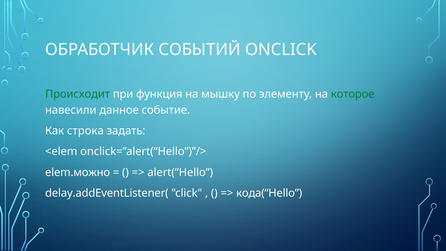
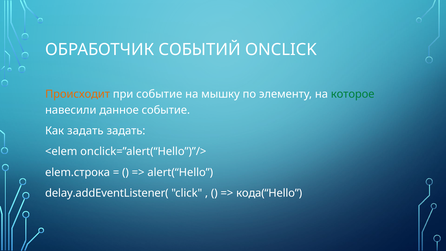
Происходит colour: green -> orange
при функция: функция -> событие
Как строка: строка -> задать
elem.можно: elem.можно -> elem.строка
